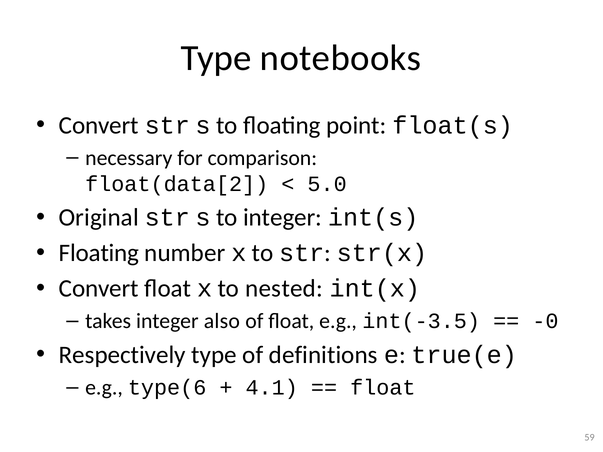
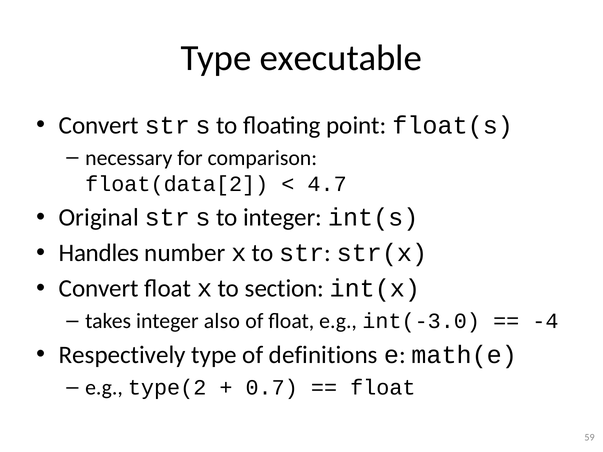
notebooks: notebooks -> executable
5.0: 5.0 -> 4.7
Floating at (99, 253): Floating -> Handles
nested: nested -> section
int(-3.5: int(-3.5 -> int(-3.0
-0: -0 -> -4
true(e: true(e -> math(e
type(6: type(6 -> type(2
4.1: 4.1 -> 0.7
